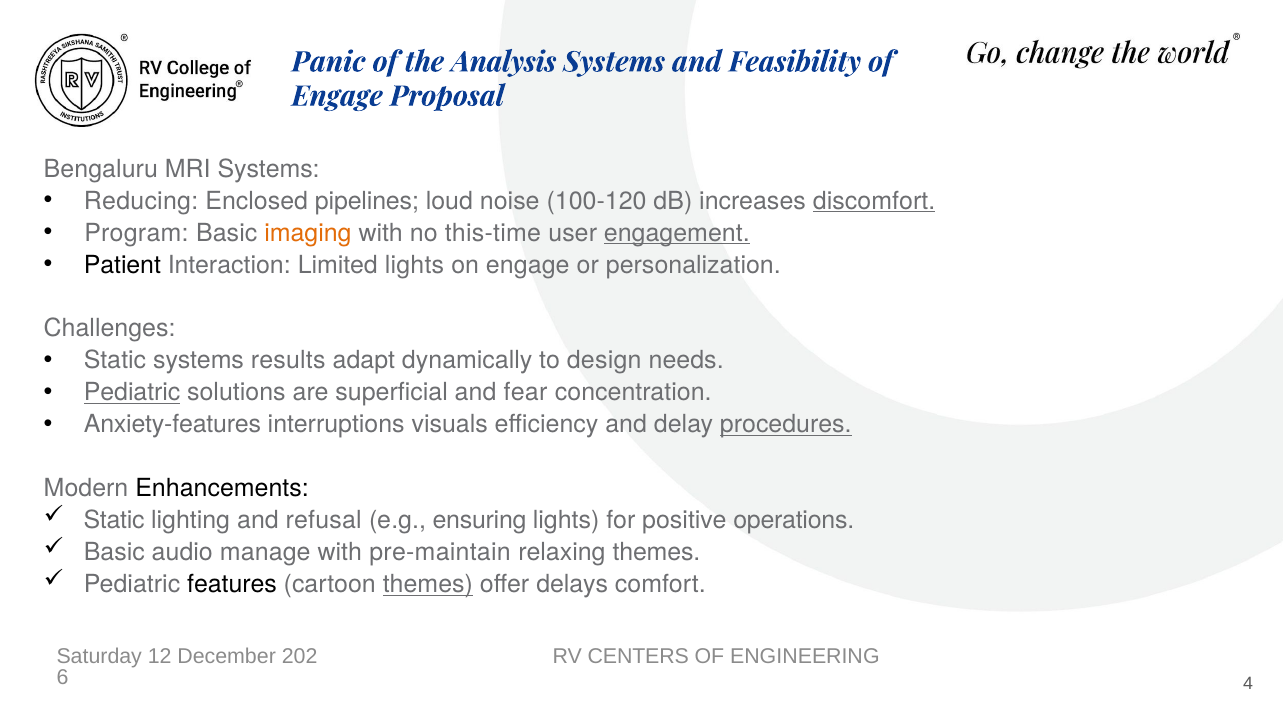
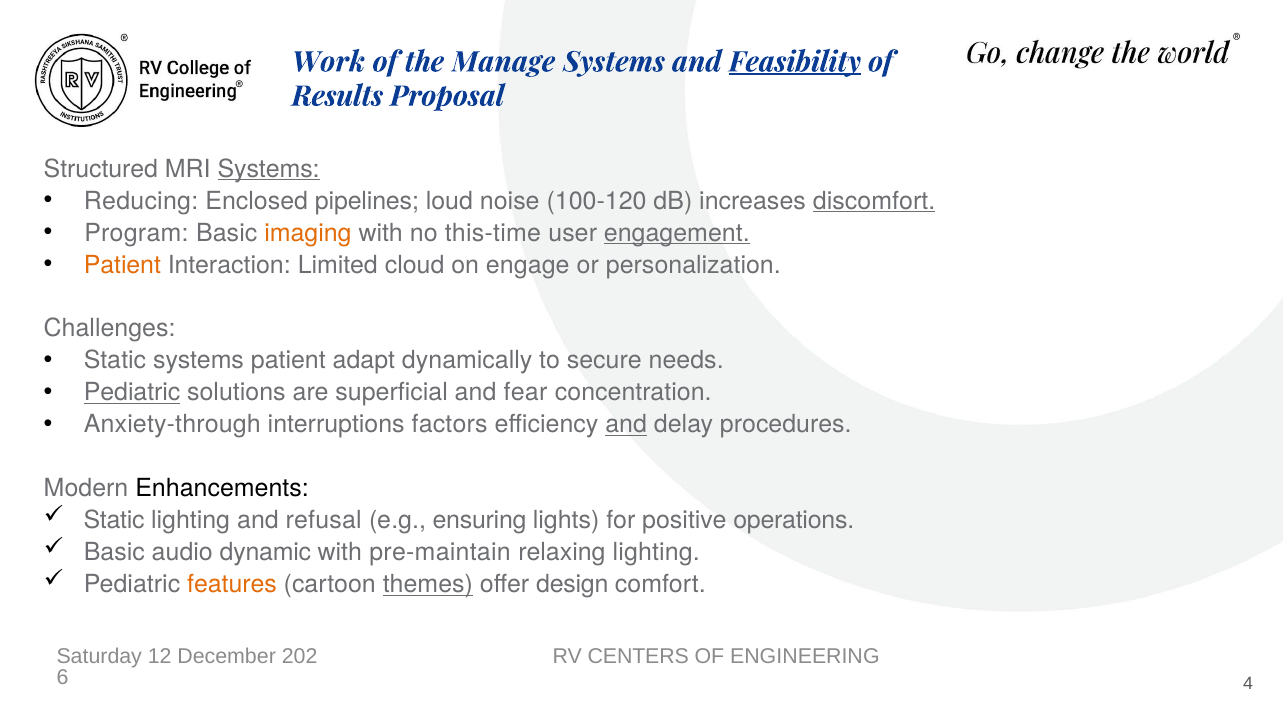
Panic: Panic -> Work
Analysis: Analysis -> Manage
Feasibility underline: none -> present
Engage at (337, 96): Engage -> Results
Bengaluru: Bengaluru -> Structured
Systems at (269, 169) underline: none -> present
Patient at (122, 265) colour: black -> orange
Limited lights: lights -> cloud
systems results: results -> patient
design: design -> secure
Anxiety-features: Anxiety-features -> Anxiety-through
visuals: visuals -> factors
and at (626, 425) underline: none -> present
procedures underline: present -> none
manage: manage -> dynamic
relaxing themes: themes -> lighting
features colour: black -> orange
delays: delays -> design
